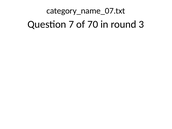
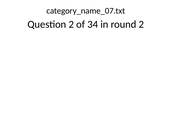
Question 7: 7 -> 2
70: 70 -> 34
round 3: 3 -> 2
